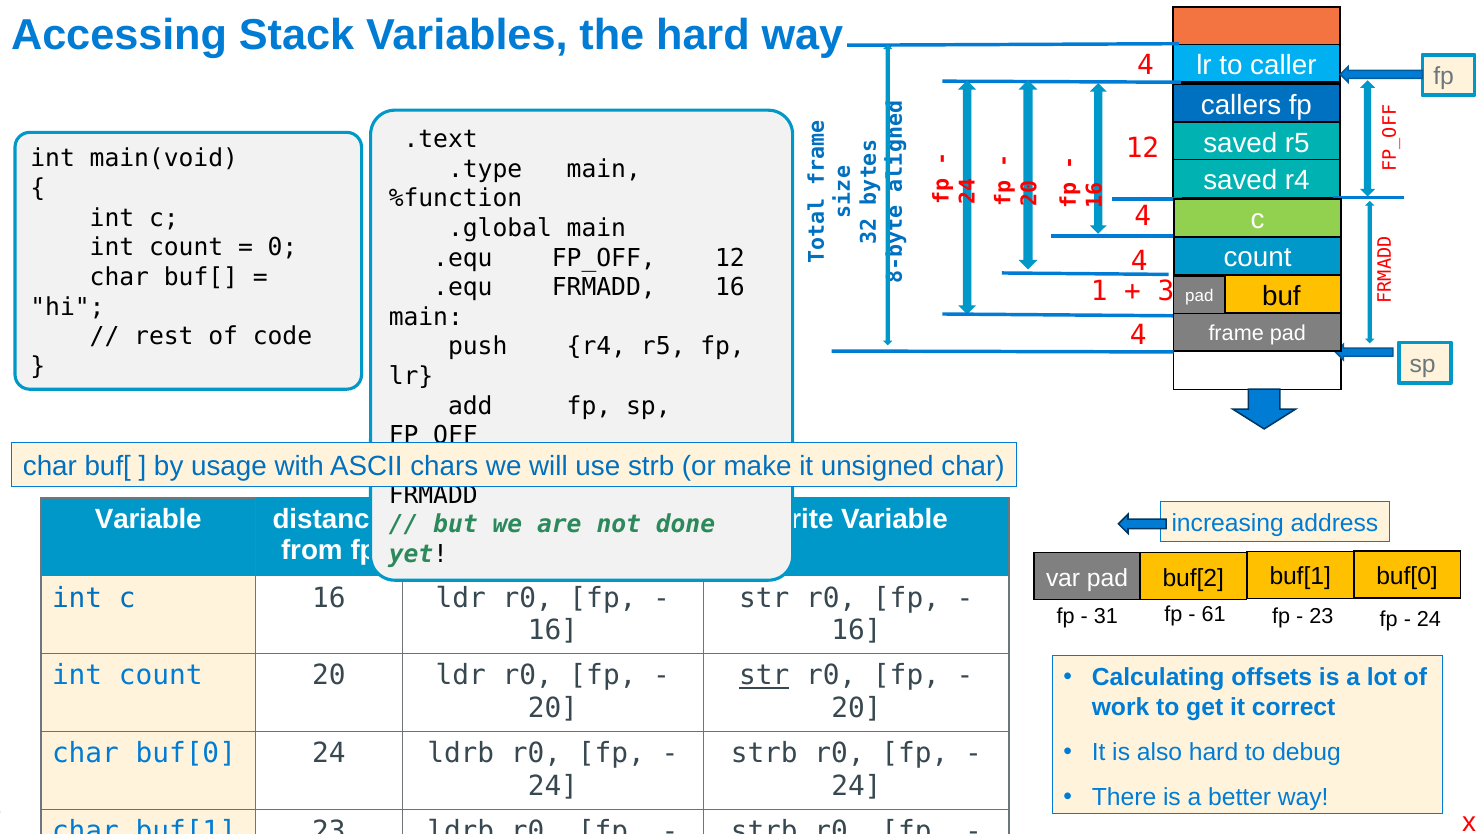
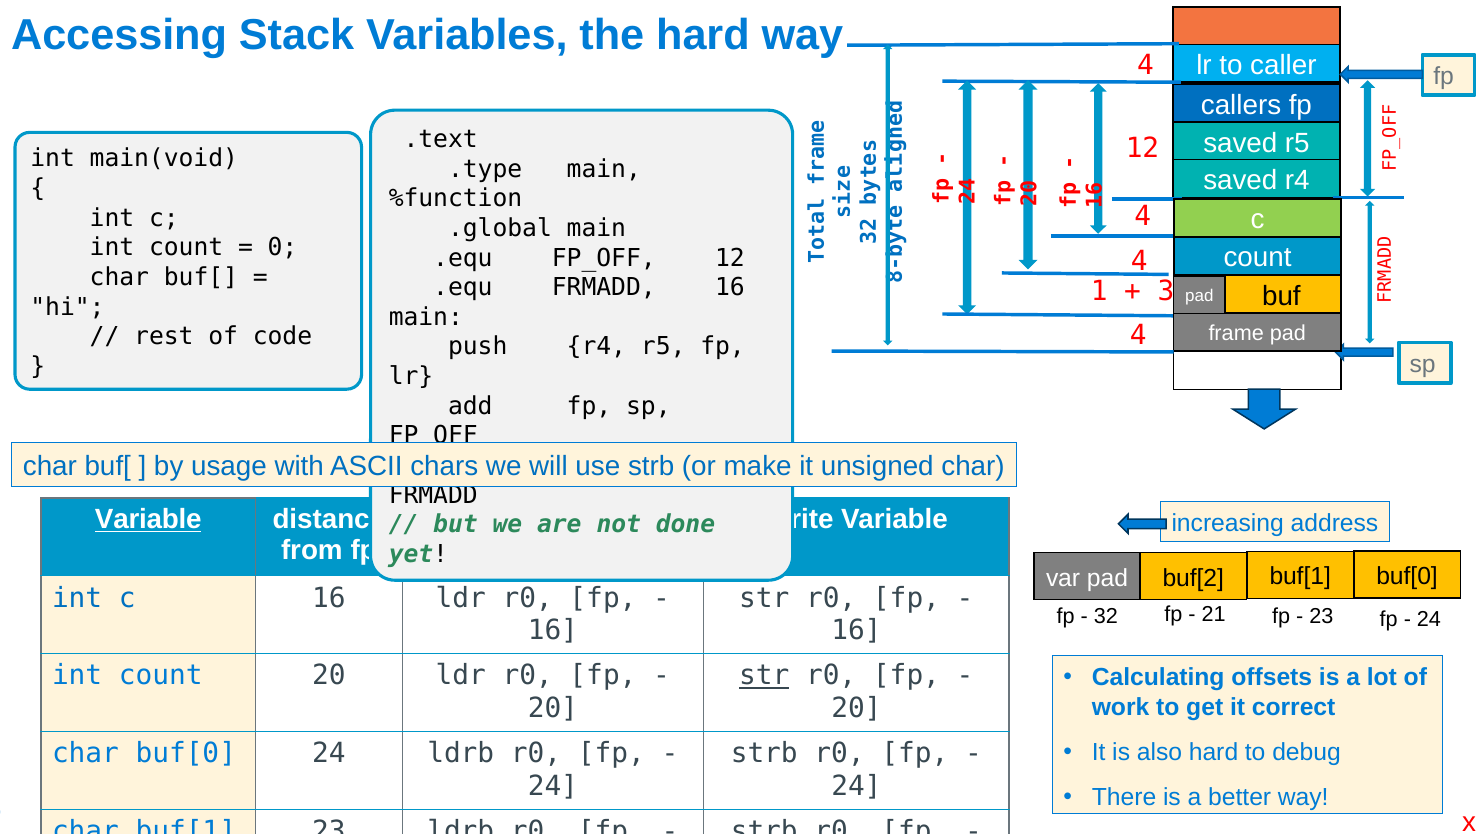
Variable at (148, 520) underline: none -> present
61: 61 -> 21
31: 31 -> 32
